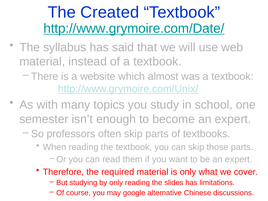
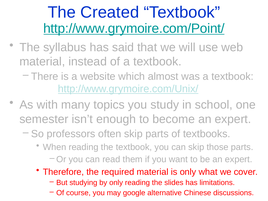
http://www.grymoire.com/Date/: http://www.grymoire.com/Date/ -> http://www.grymoire.com/Point/
